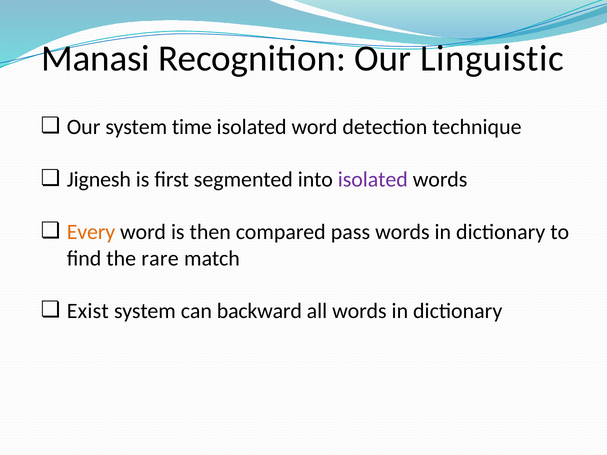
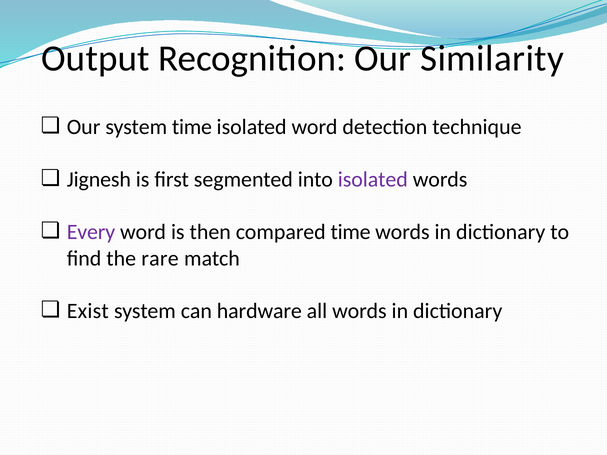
Manasi: Manasi -> Output
Linguistic: Linguistic -> Similarity
Every colour: orange -> purple
compared pass: pass -> time
backward: backward -> hardware
